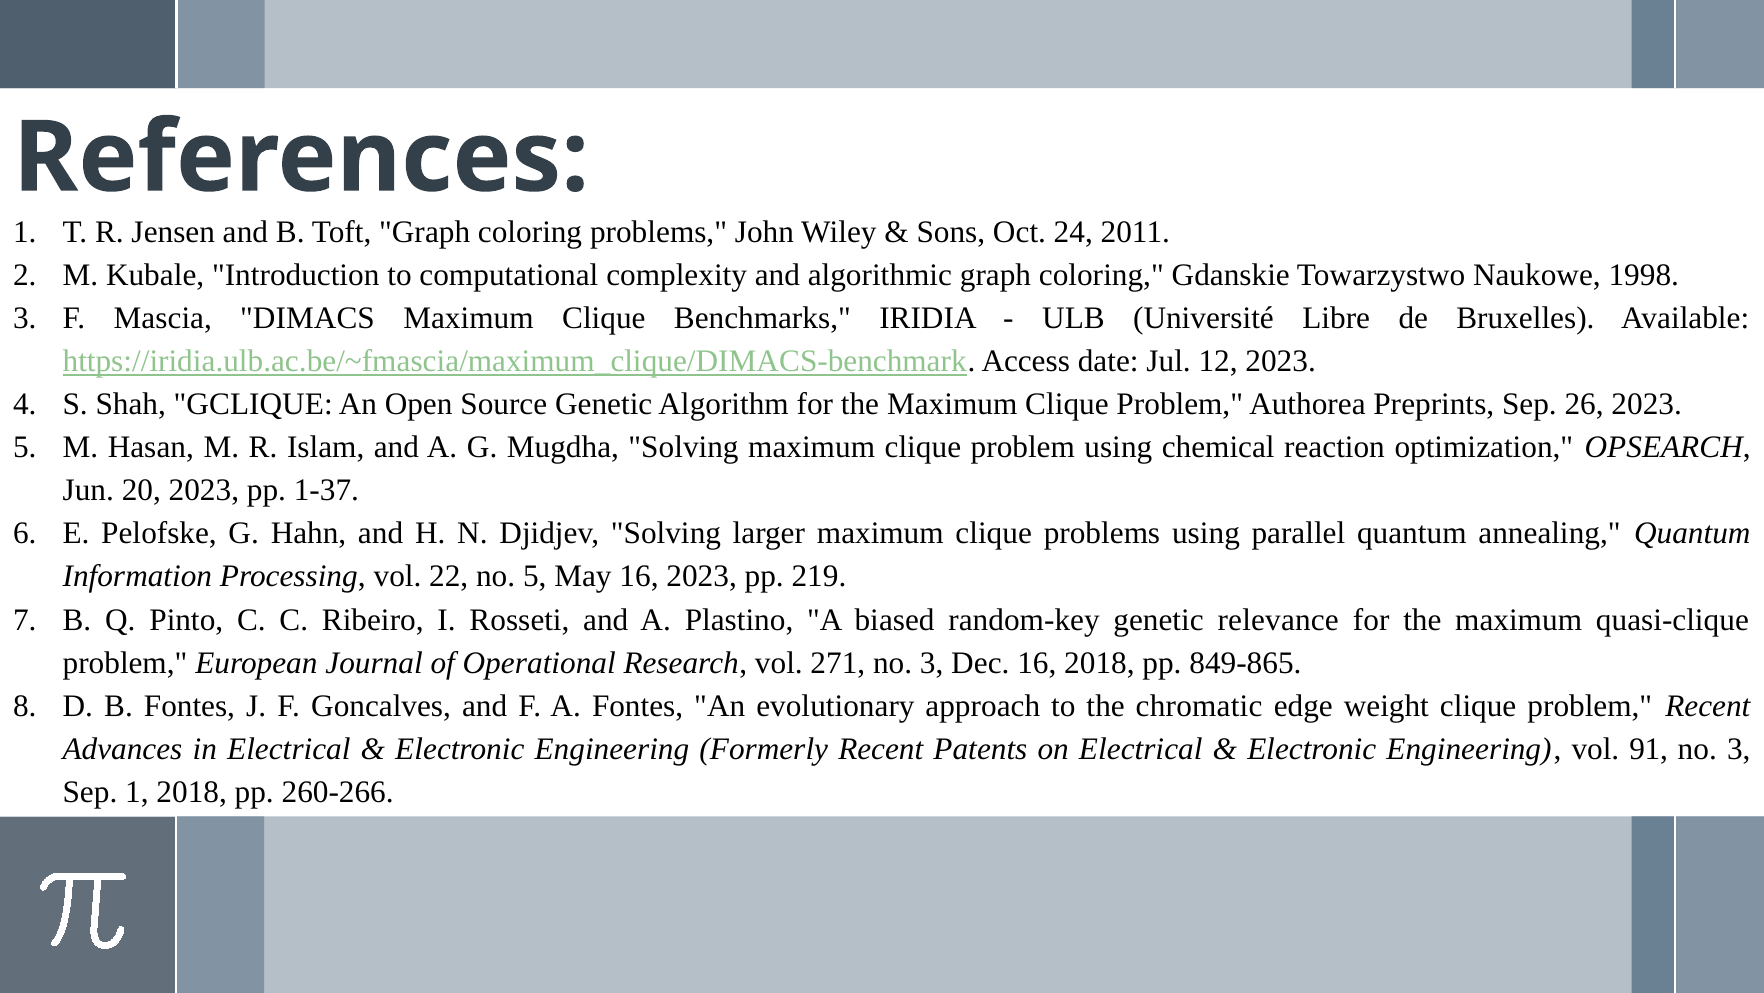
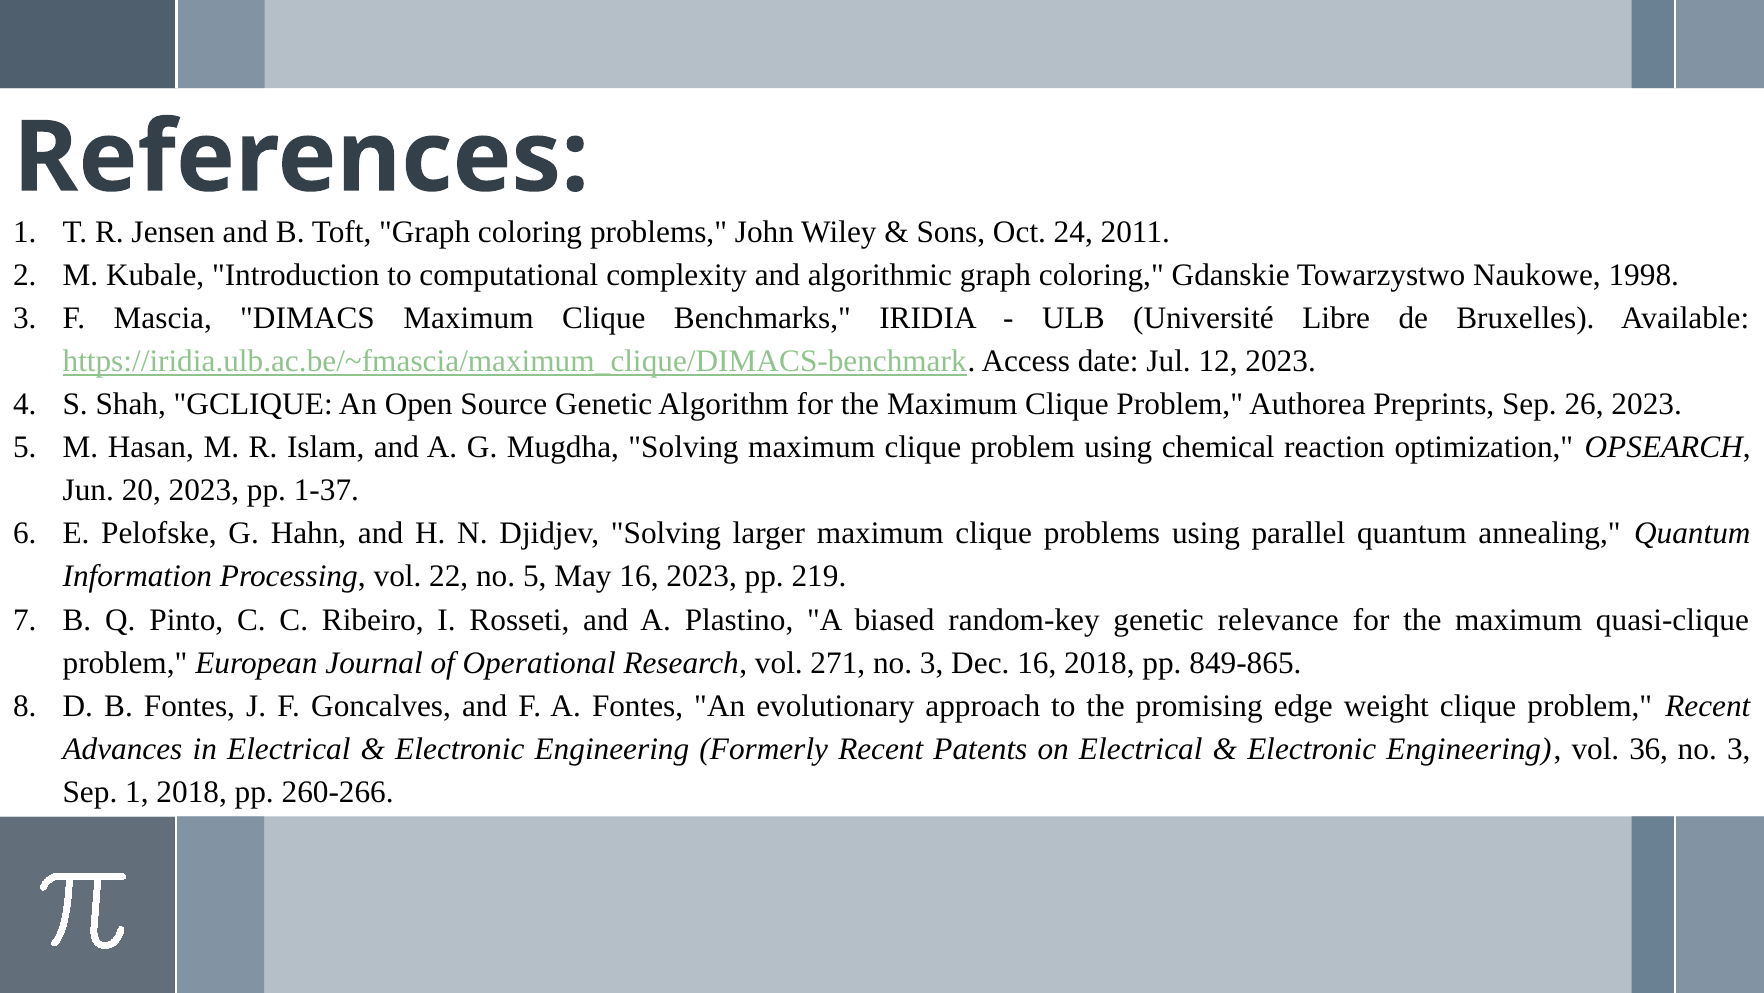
chromatic: chromatic -> promising
91: 91 -> 36
